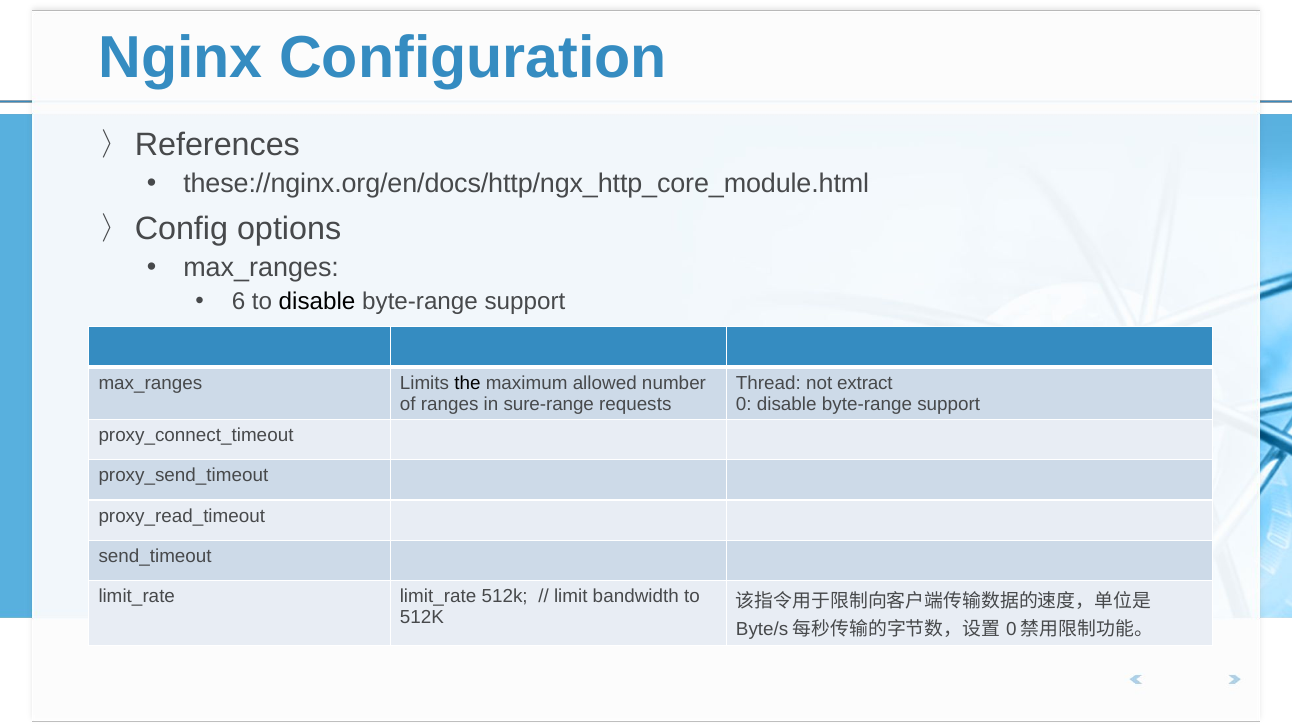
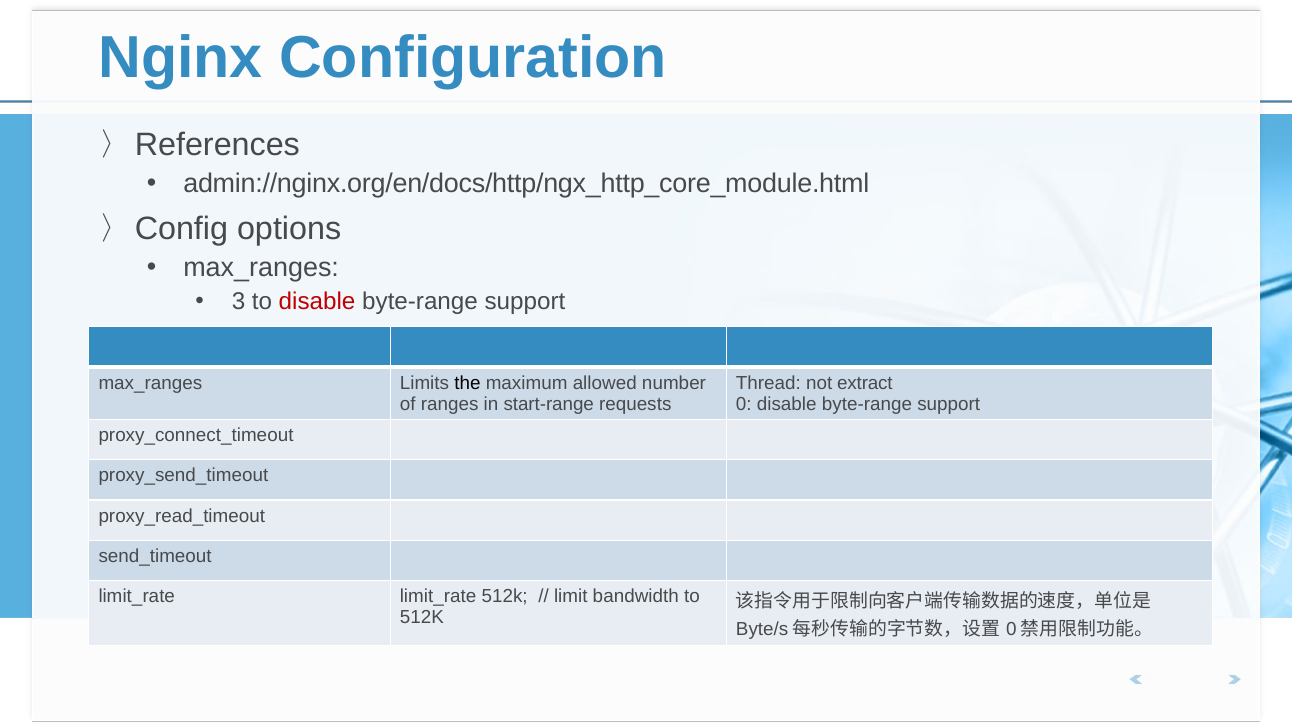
these://nginx.org/en/docs/http/ngx_http_core_module.html: these://nginx.org/en/docs/http/ngx_http_core_module.html -> admin://nginx.org/en/docs/http/ngx_http_core_module.html
6: 6 -> 3
disable at (317, 302) colour: black -> red
sure-range: sure-range -> start-range
